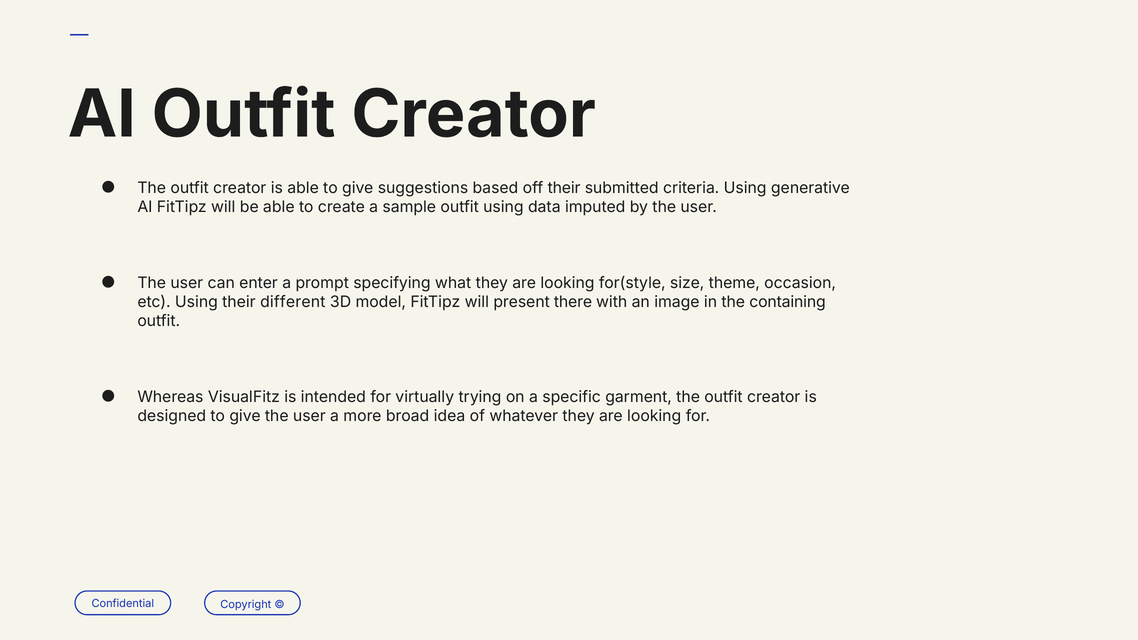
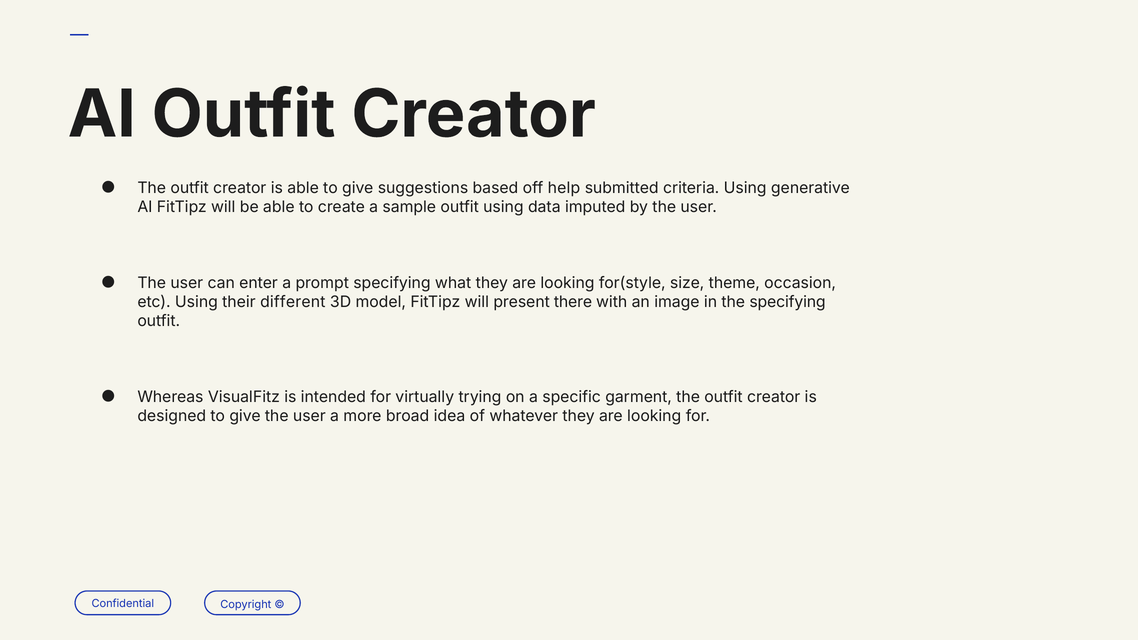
off their: their -> help
the containing: containing -> specifying
